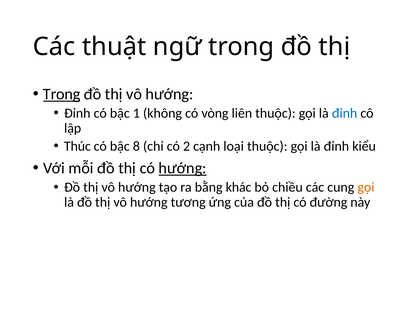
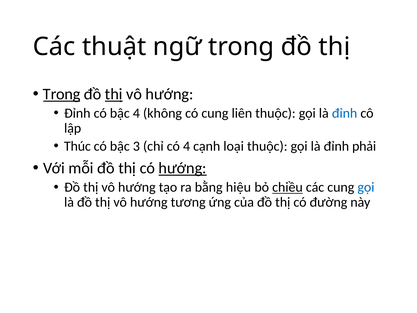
thị at (114, 94) underline: none -> present
bậc 1: 1 -> 4
có vòng: vòng -> cung
8: 8 -> 3
có 2: 2 -> 4
kiểu: kiểu -> phải
khác: khác -> hiệu
chiều underline: none -> present
gọi at (366, 187) colour: orange -> blue
